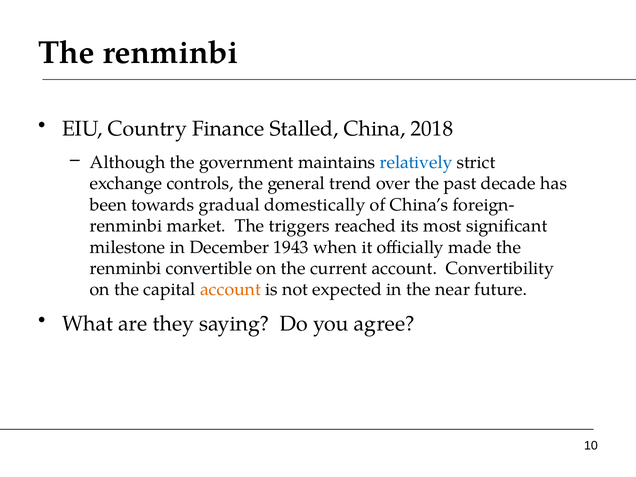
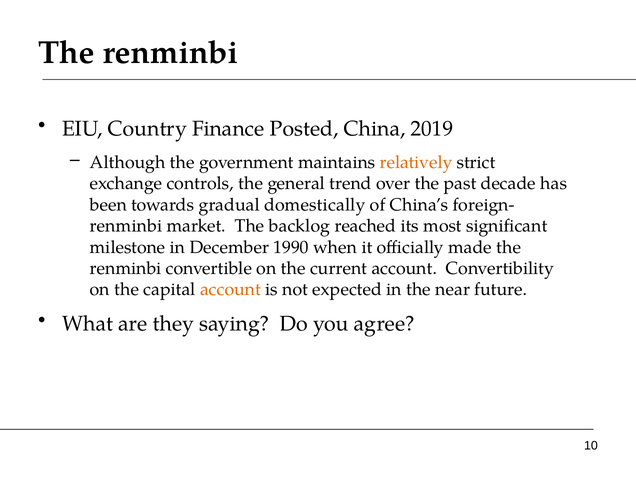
Stalled: Stalled -> Posted
2018: 2018 -> 2019
relatively colour: blue -> orange
triggers: triggers -> backlog
1943: 1943 -> 1990
